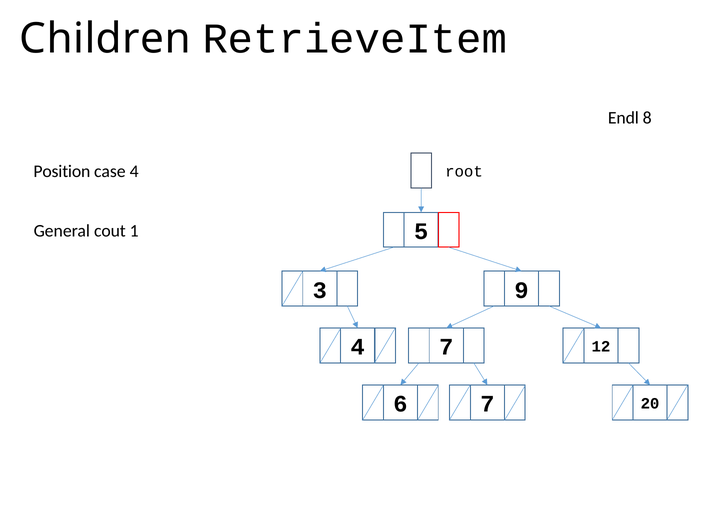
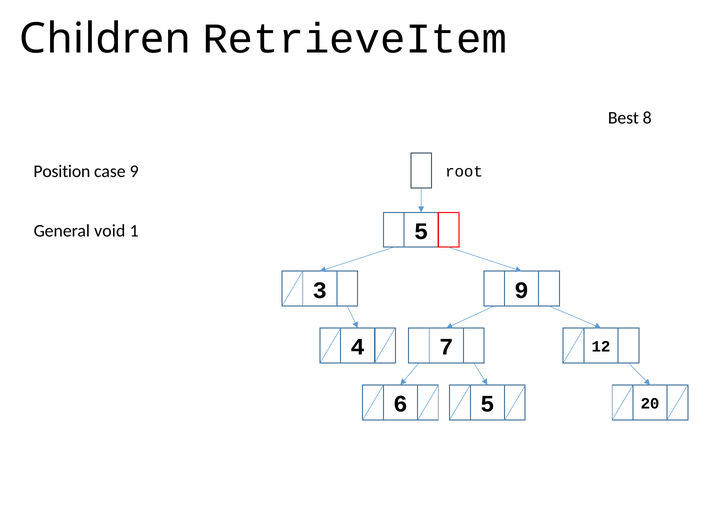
Endl: Endl -> Best
case 4: 4 -> 9
cout: cout -> void
6 7: 7 -> 5
